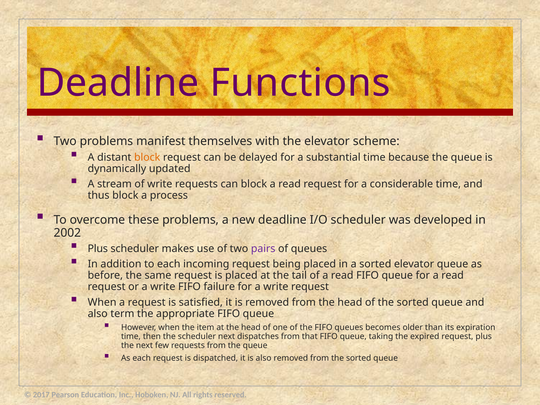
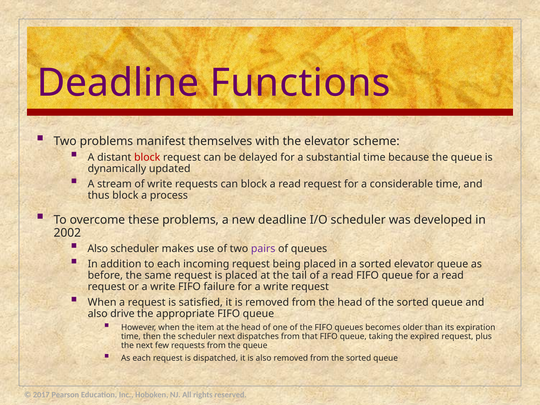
block at (147, 157) colour: orange -> red
Plus at (98, 249): Plus -> Also
term: term -> drive
